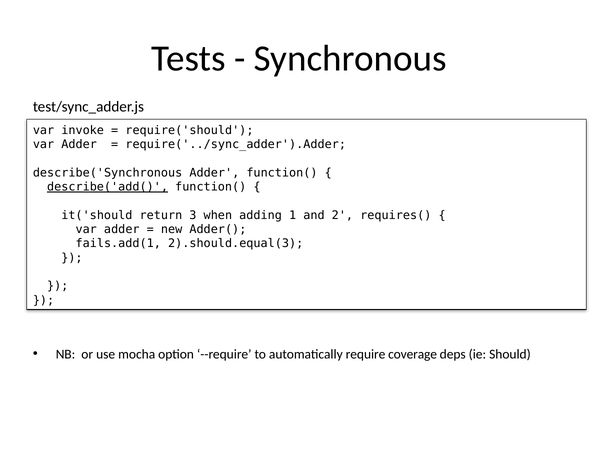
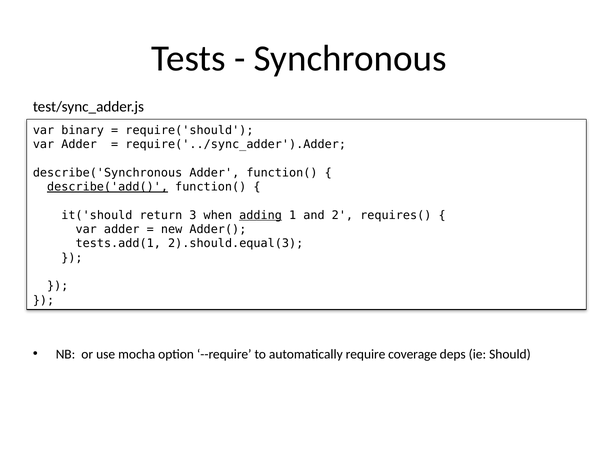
invoke: invoke -> binary
adding underline: none -> present
fails.add(1: fails.add(1 -> tests.add(1
